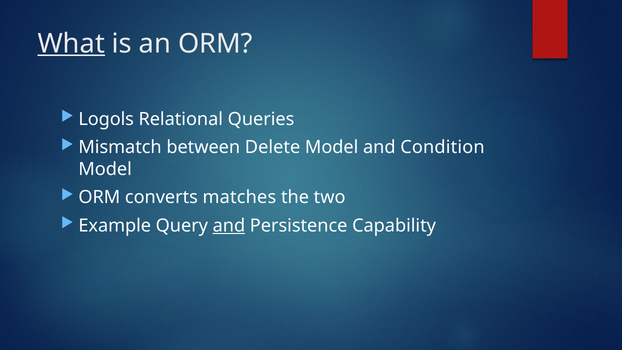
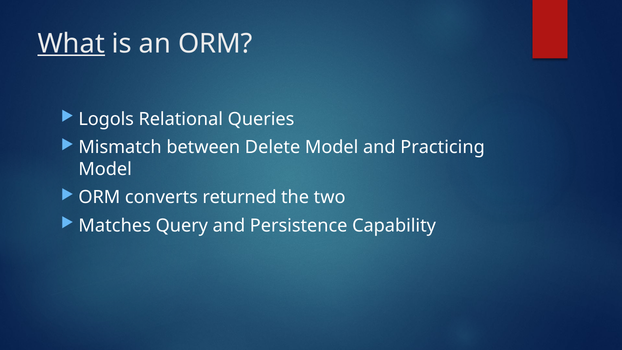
Condition: Condition -> Practicing
matches: matches -> returned
Example: Example -> Matches
and at (229, 226) underline: present -> none
